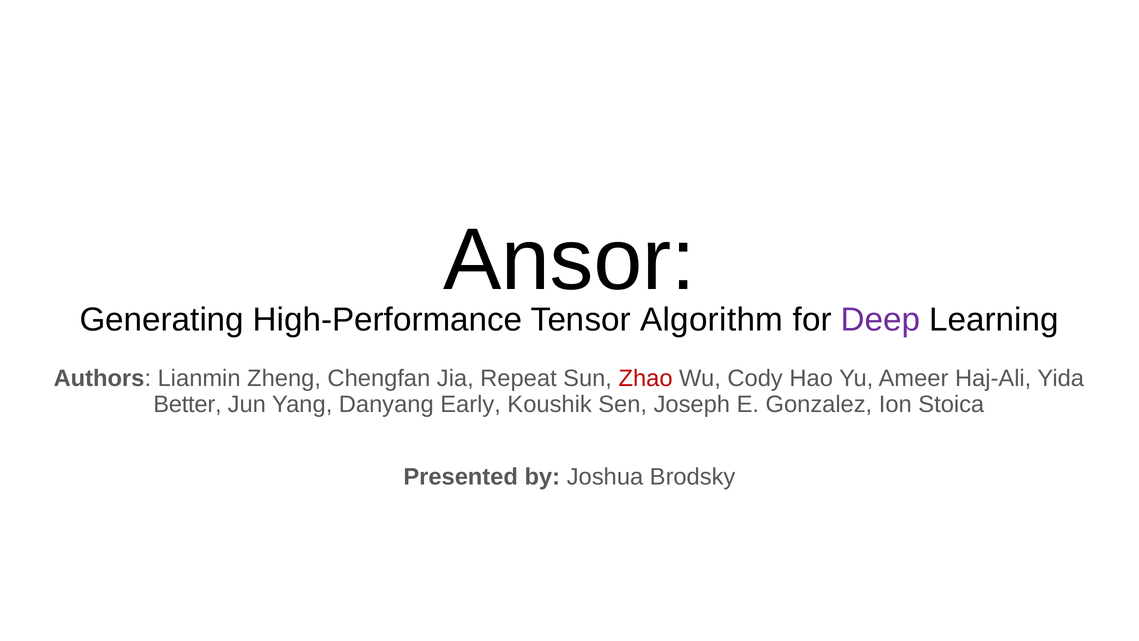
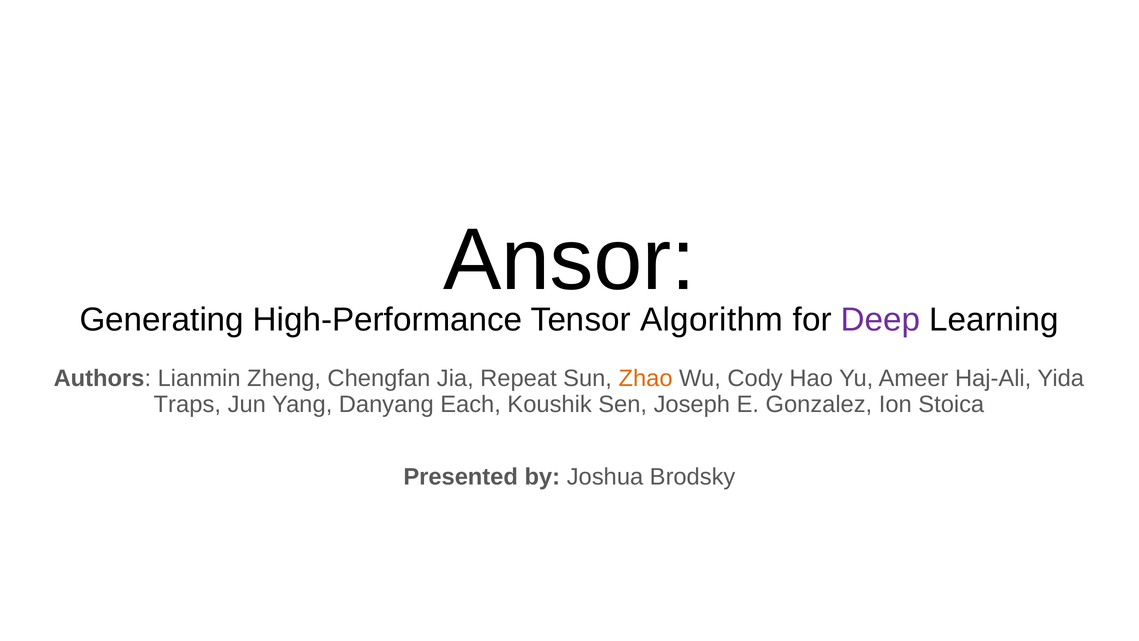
Zhao colour: red -> orange
Better: Better -> Traps
Early: Early -> Each
